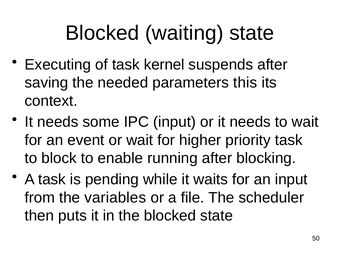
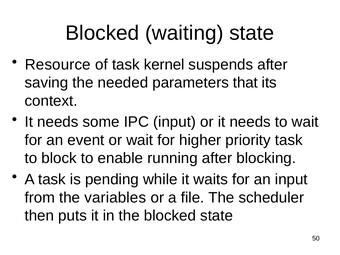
Executing: Executing -> Resource
this: this -> that
